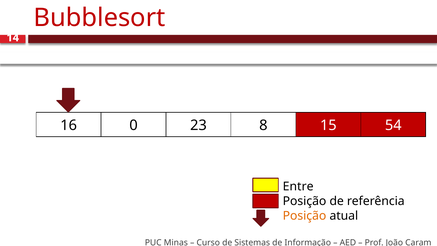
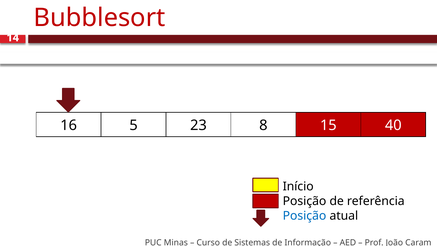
0: 0 -> 5
54: 54 -> 40
Entre: Entre -> Início
Posição at (304, 216) colour: orange -> blue
